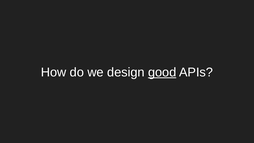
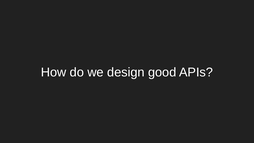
good underline: present -> none
